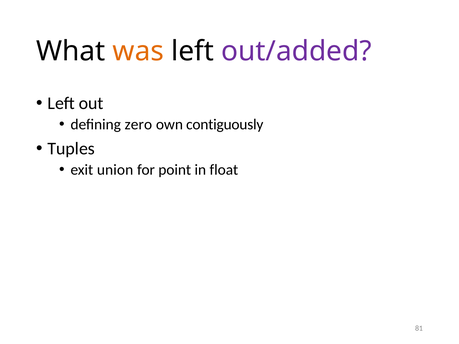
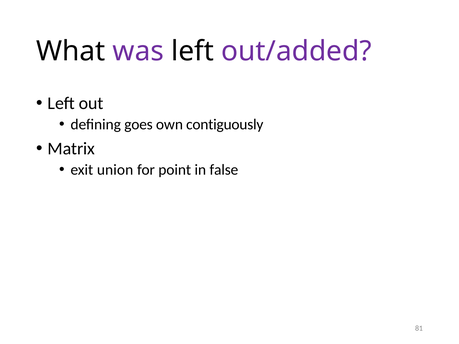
was colour: orange -> purple
zero: zero -> goes
Tuples: Tuples -> Matrix
float: float -> false
